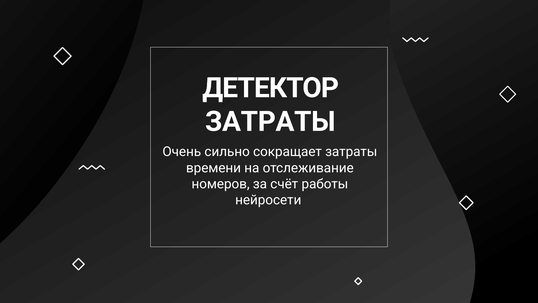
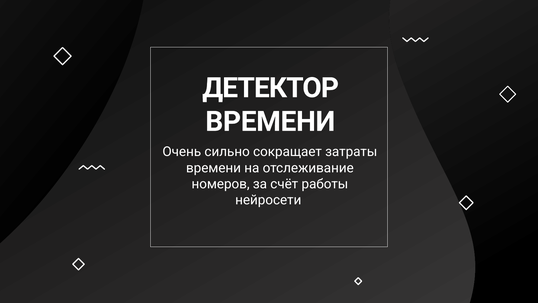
ЗАТРАТЫ at (270, 121): ЗАТРАТЫ -> ВРЕМЕНИ
